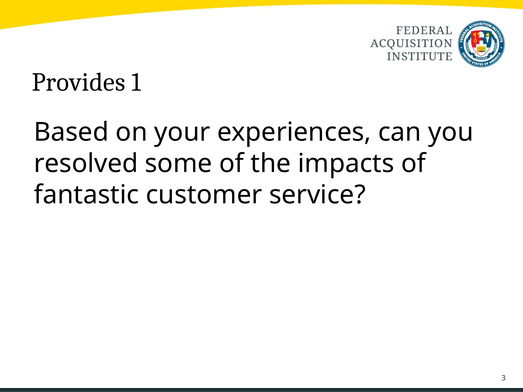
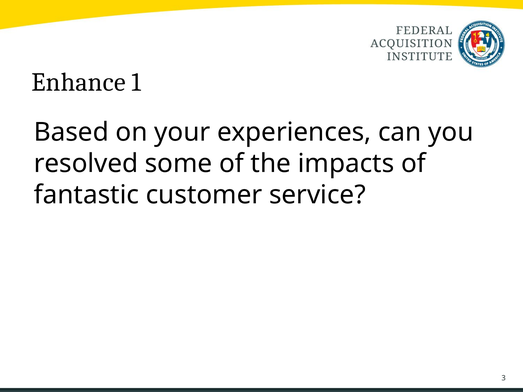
Provides: Provides -> Enhance
